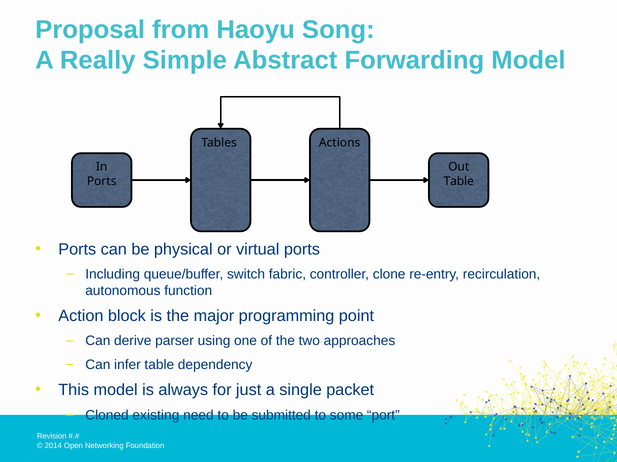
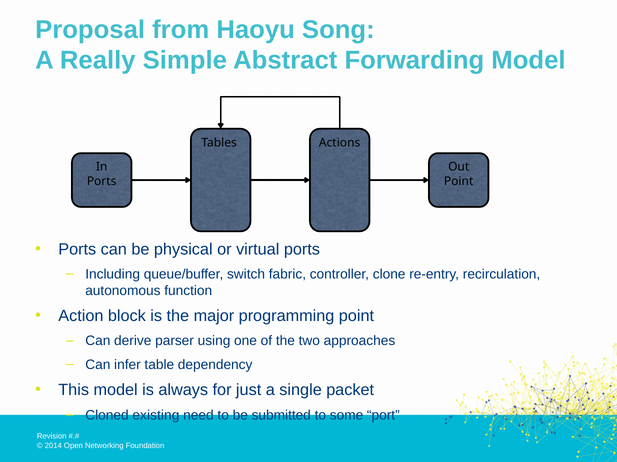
Table at (459, 182): Table -> Point
